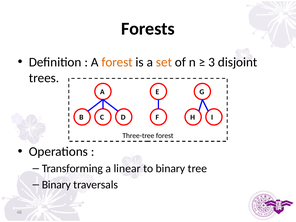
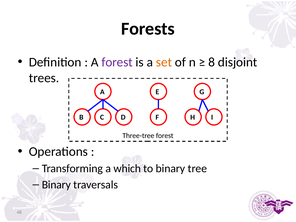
forest at (117, 62) colour: orange -> purple
3: 3 -> 8
linear: linear -> which
